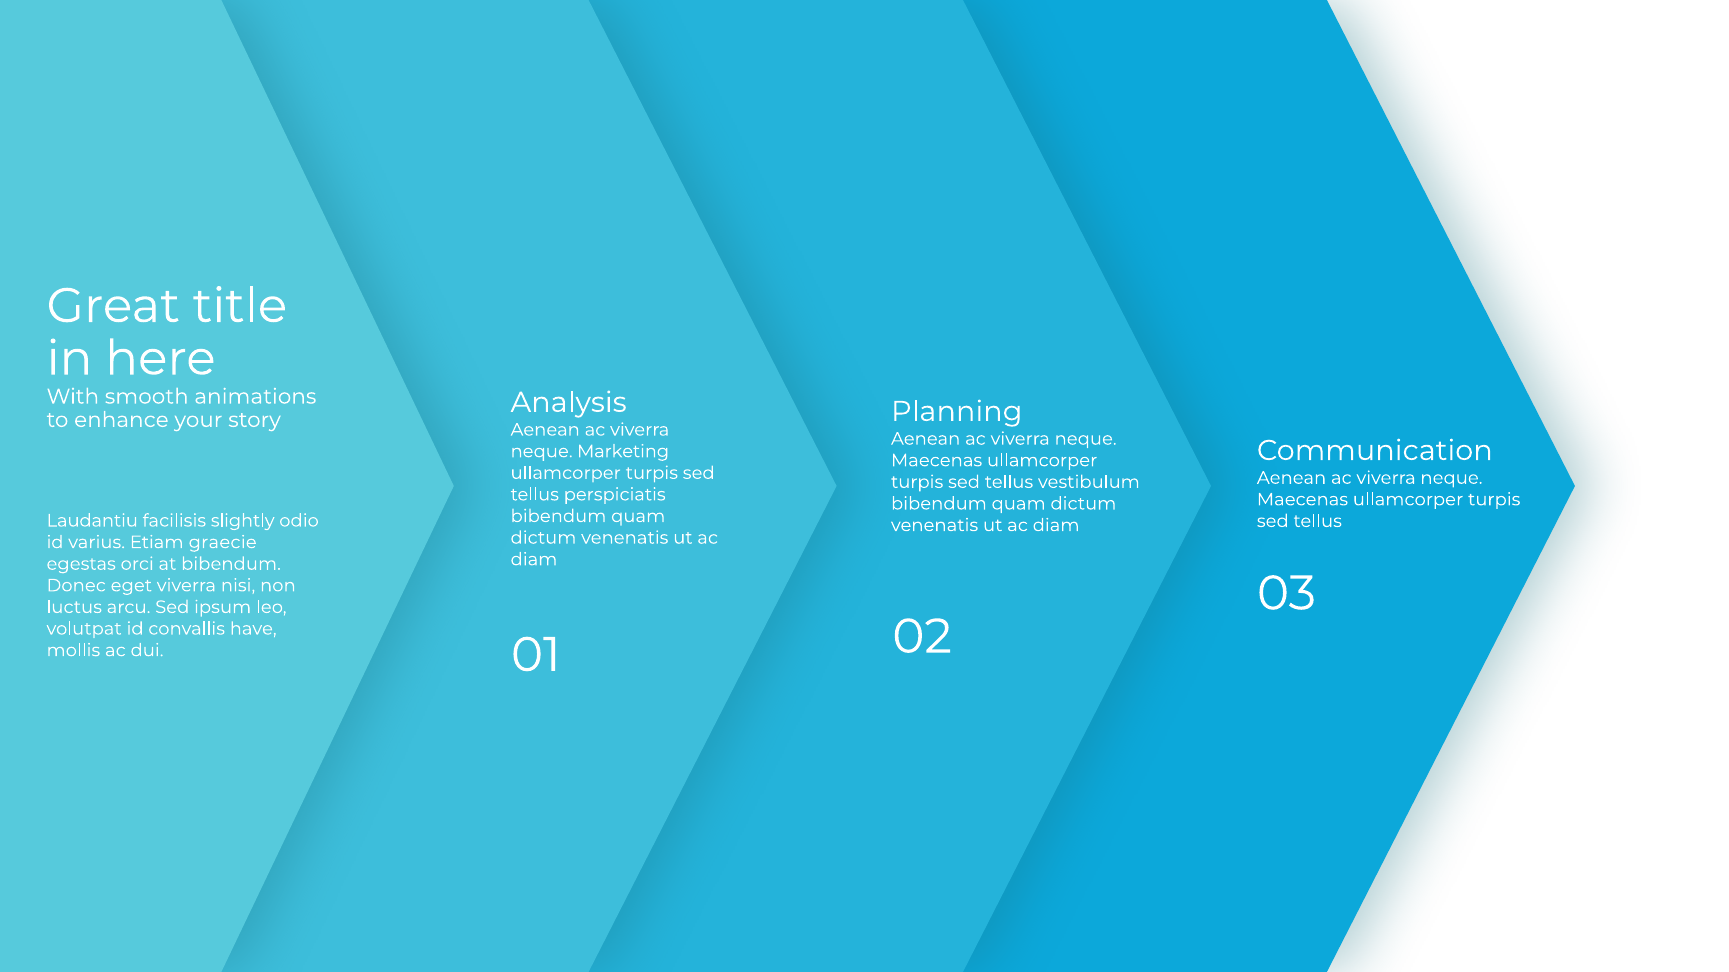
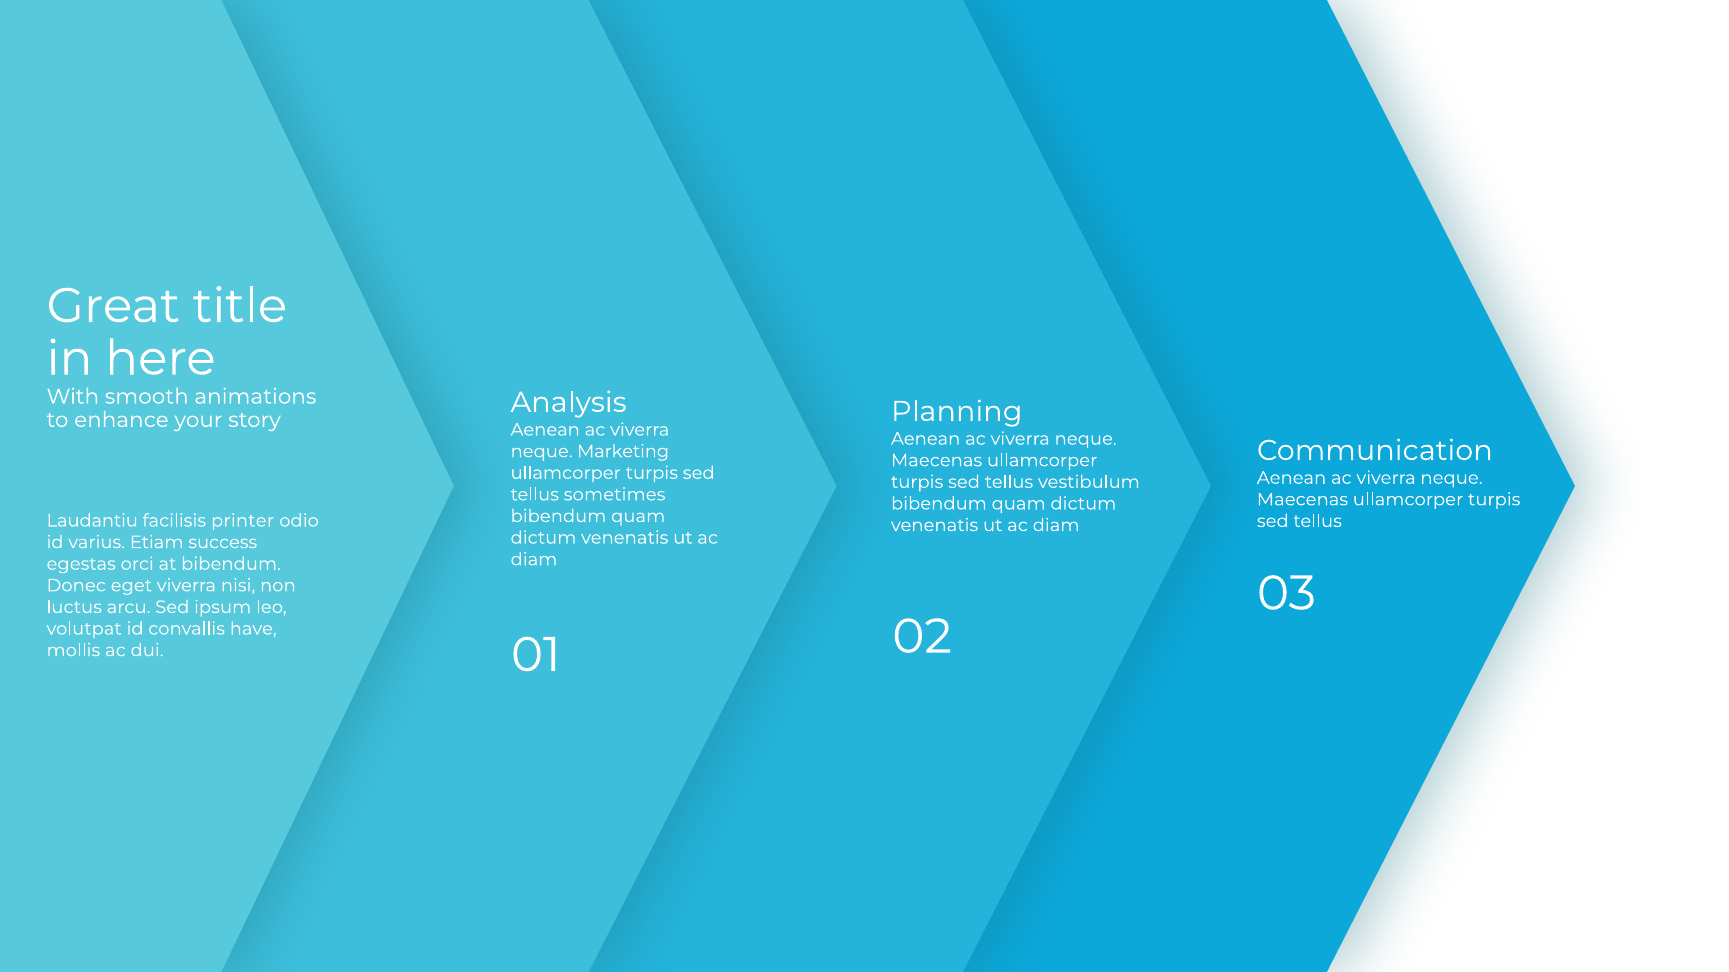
perspiciatis: perspiciatis -> sometimes
slightly: slightly -> printer
graecie: graecie -> success
